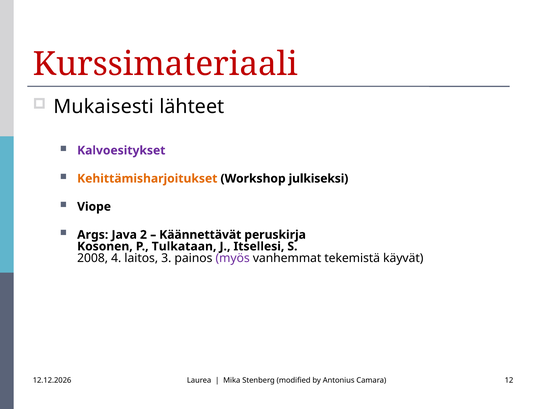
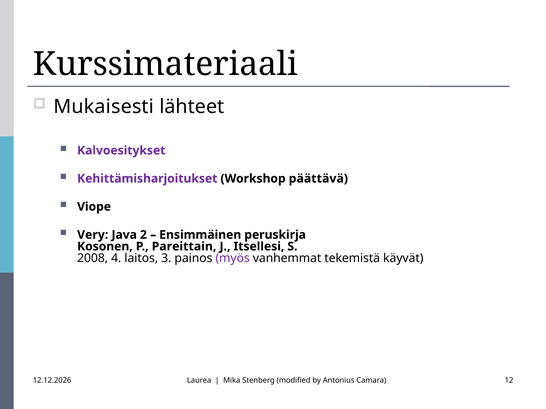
Kurssimateriaali colour: red -> black
Kehittämisharjoitukset colour: orange -> purple
julkiseksi: julkiseksi -> päättävä
Args: Args -> Very
Käännettävät: Käännettävät -> Ensimmäinen
Tulkataan: Tulkataan -> Pareittain
